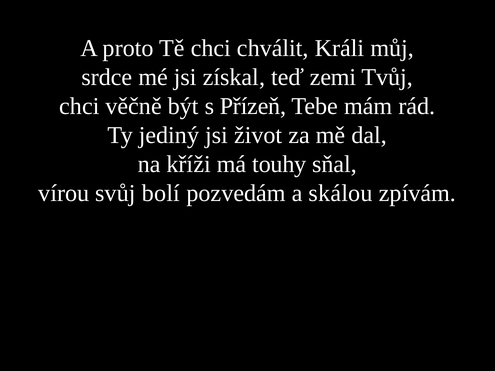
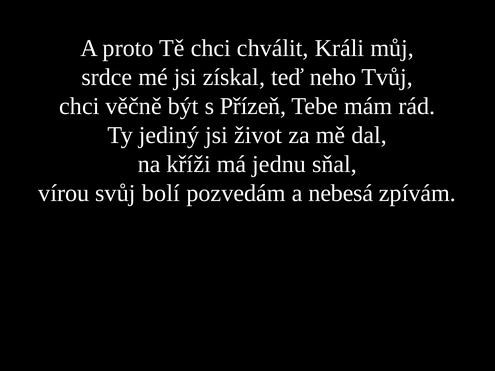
zemi: zemi -> neho
touhy: touhy -> jednu
skálou: skálou -> nebesá
